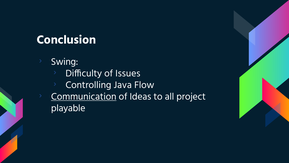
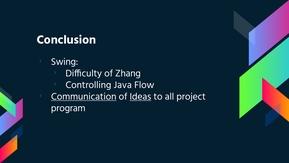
Issues: Issues -> Zhang
Ideas underline: none -> present
playable: playable -> program
